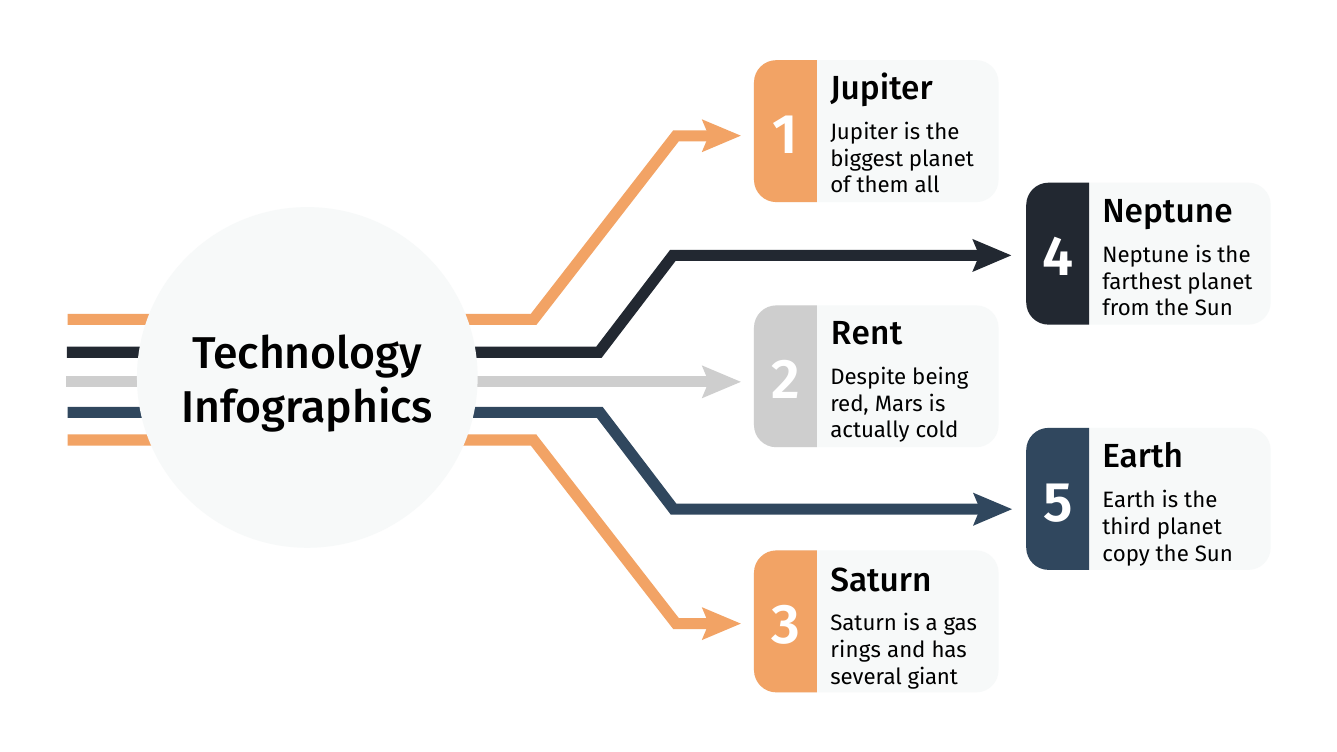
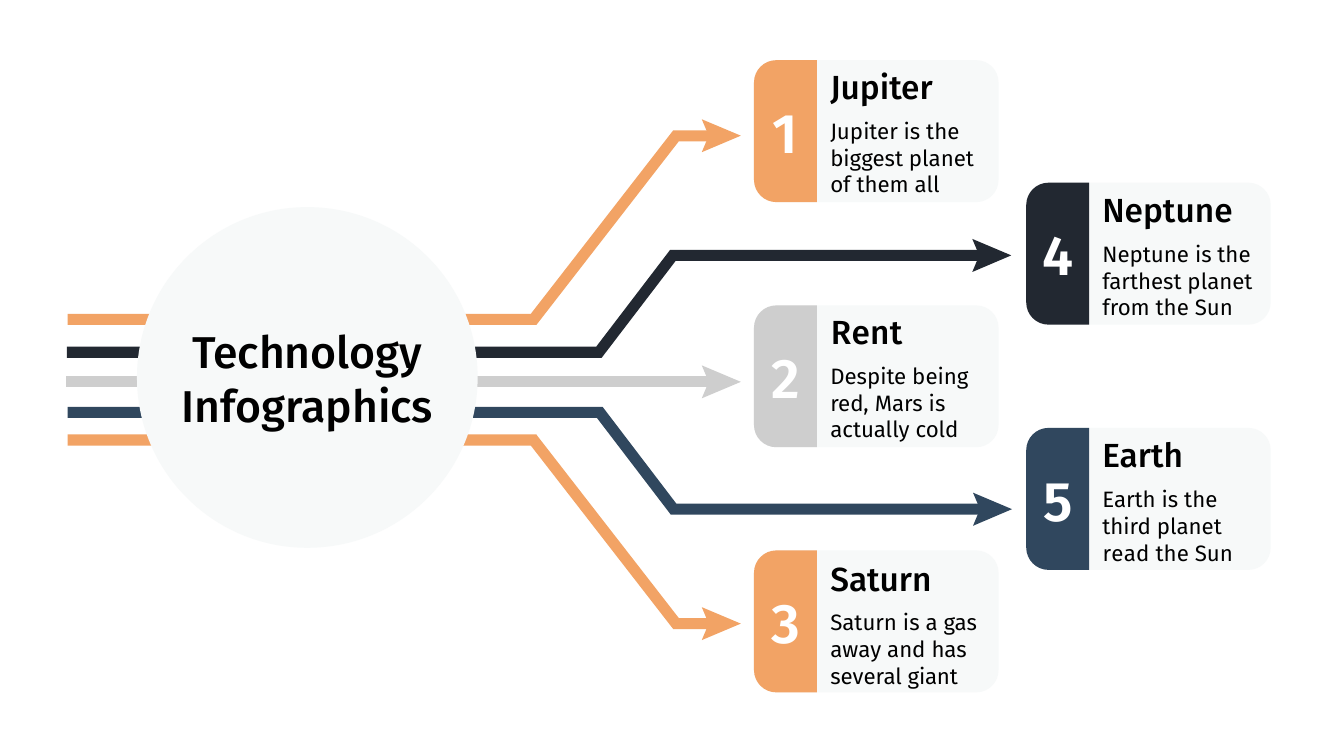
copy: copy -> read
rings: rings -> away
